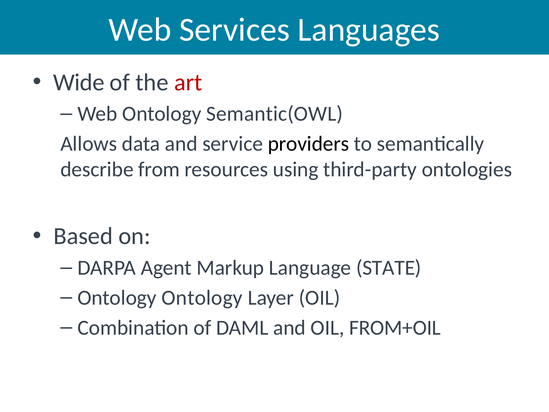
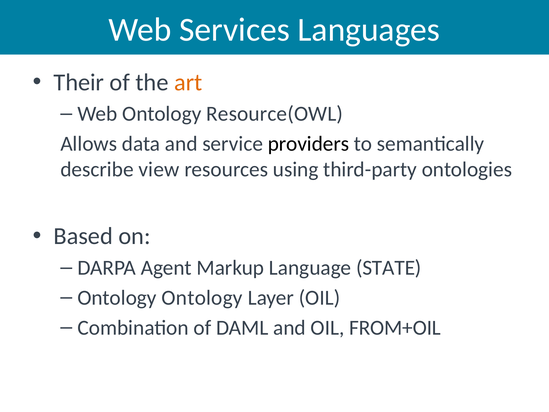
Wide: Wide -> Their
art colour: red -> orange
Semantic(OWL: Semantic(OWL -> Resource(OWL
from: from -> view
